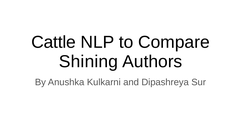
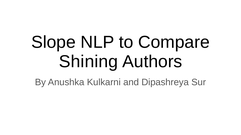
Cattle: Cattle -> Slope
